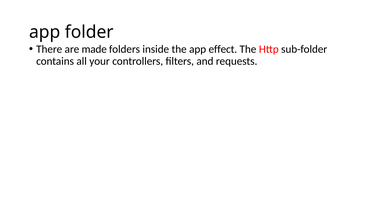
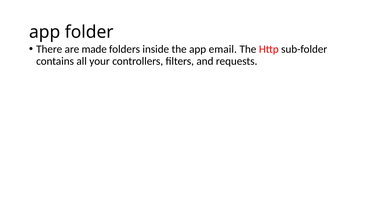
effect: effect -> email
